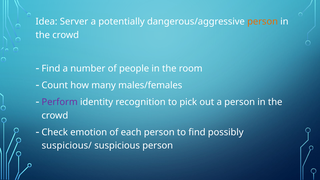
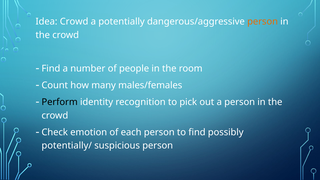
Idea Server: Server -> Crowd
Perform colour: purple -> black
suspicious/: suspicious/ -> potentially/
